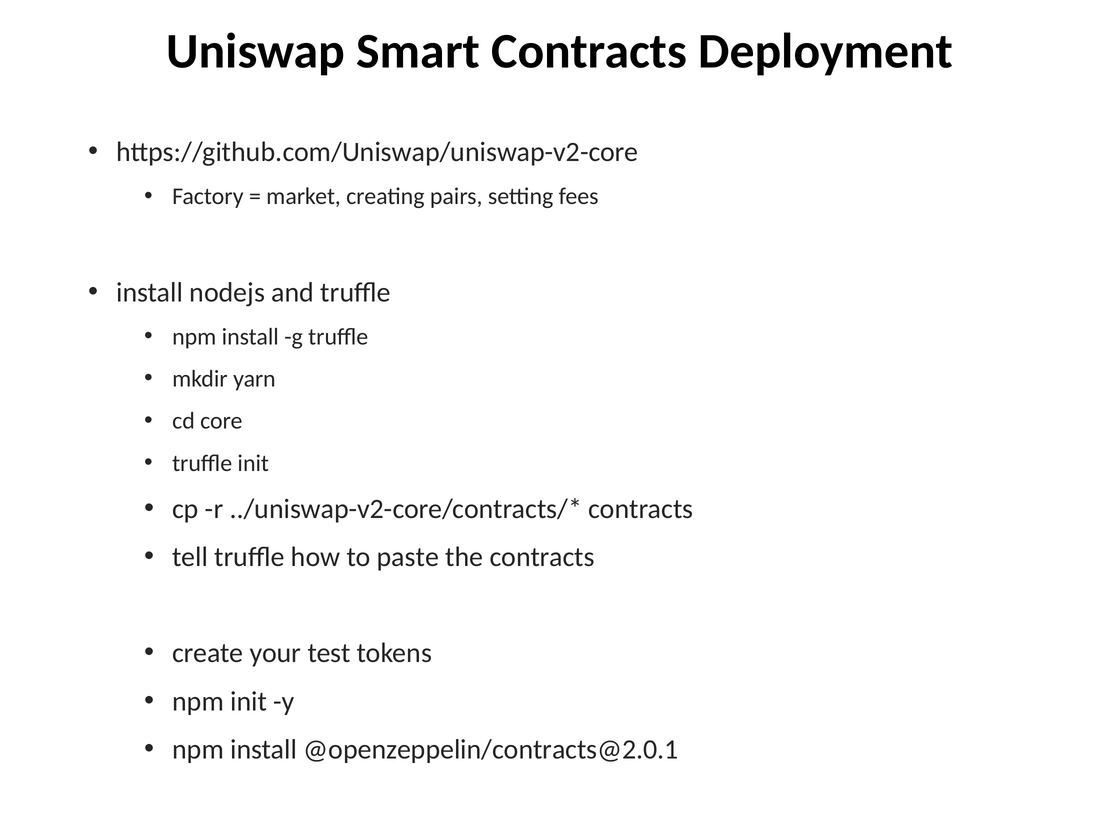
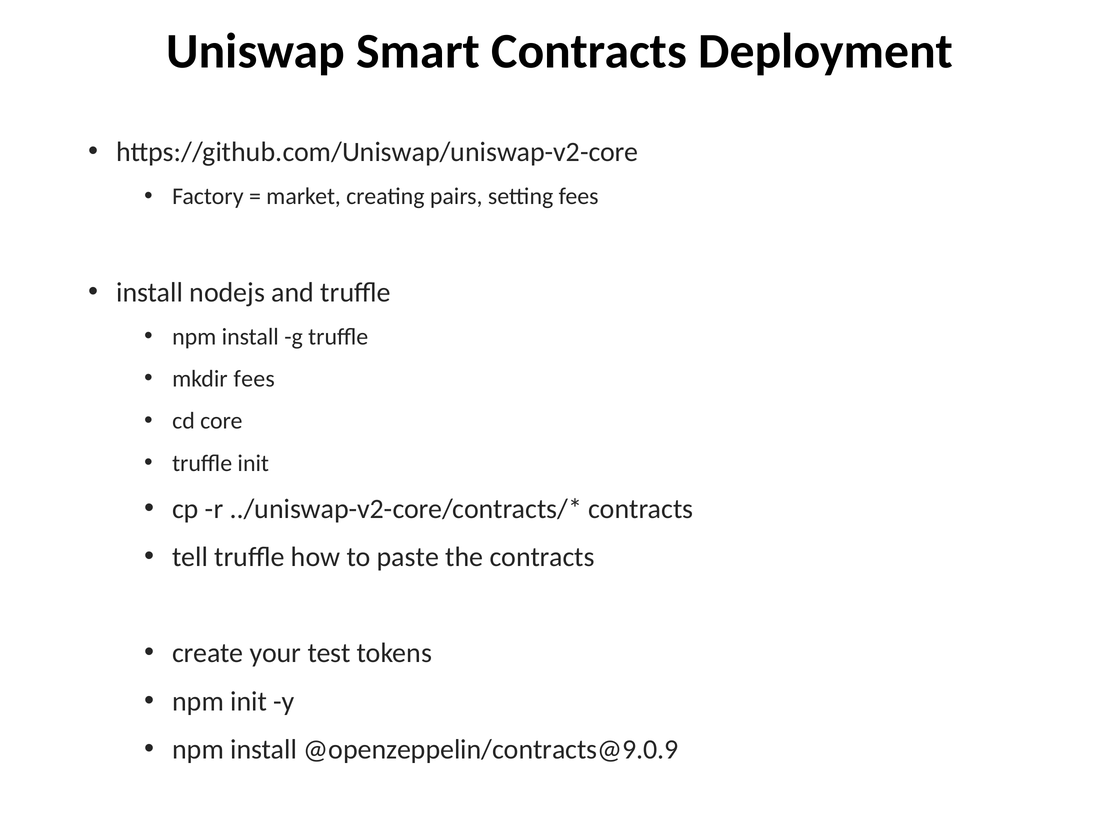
mkdir yarn: yarn -> fees
@openzeppelin/contracts@2.0.1: @openzeppelin/contracts@2.0.1 -> @openzeppelin/contracts@9.0.9
